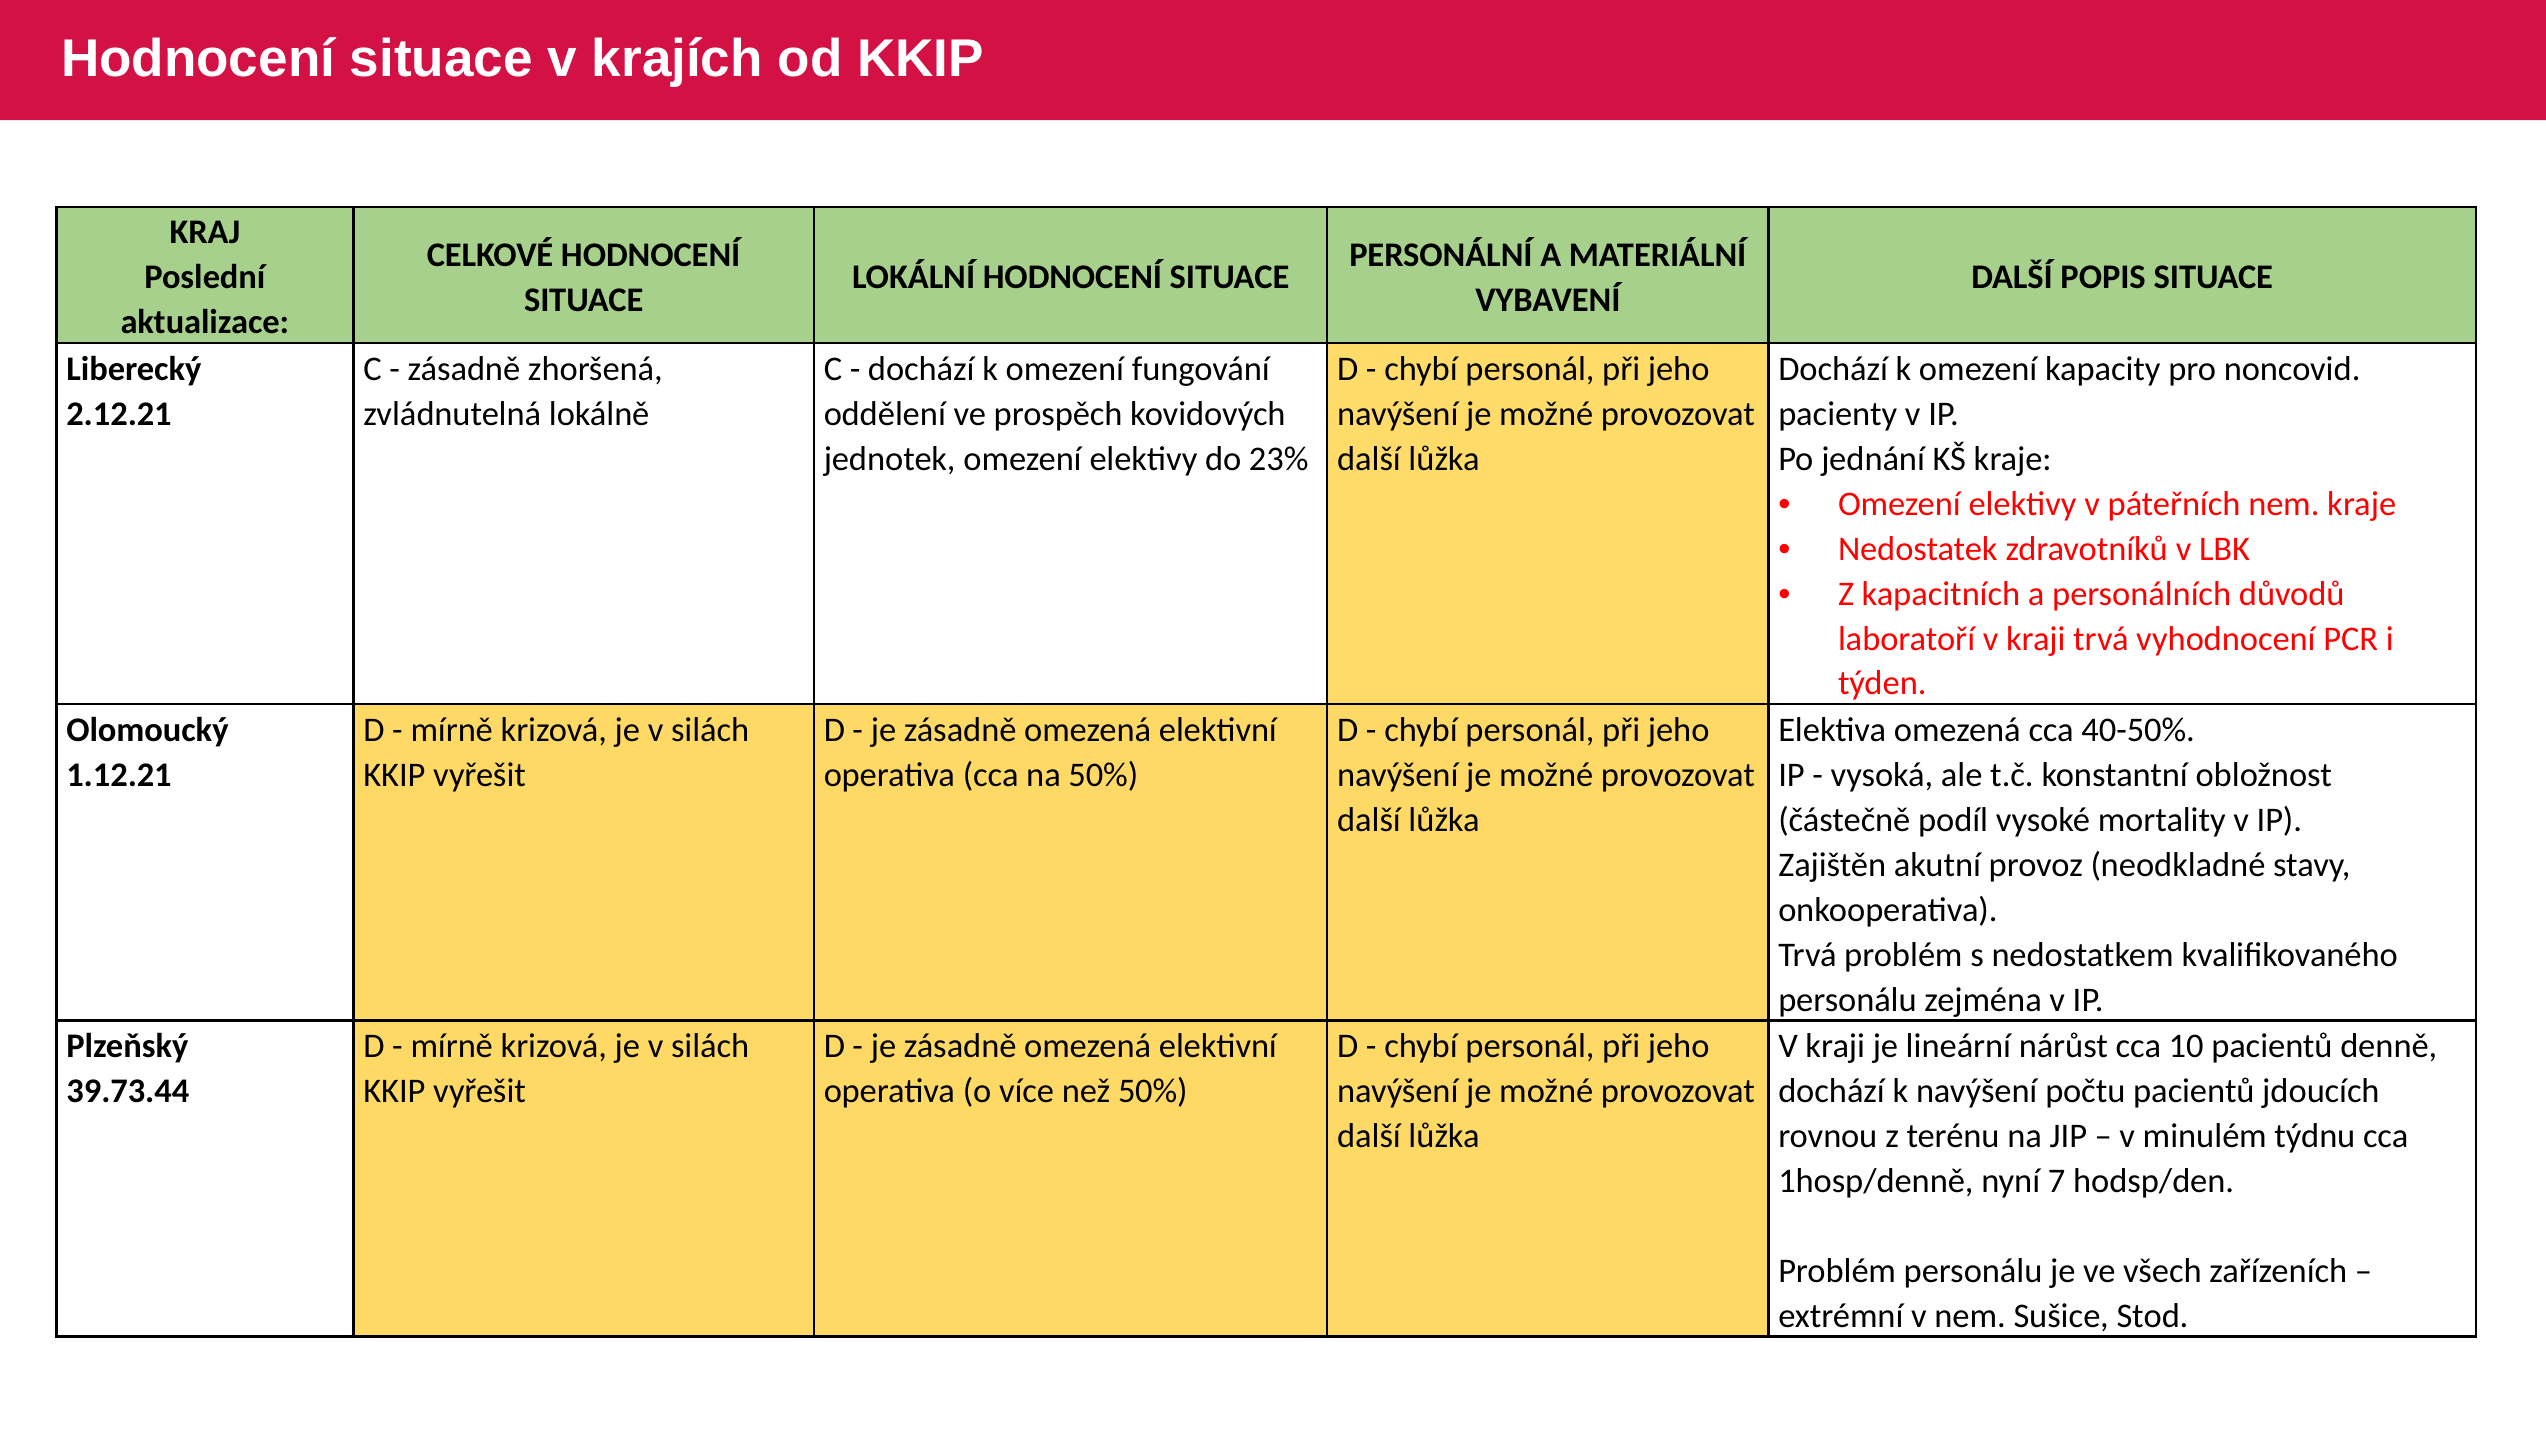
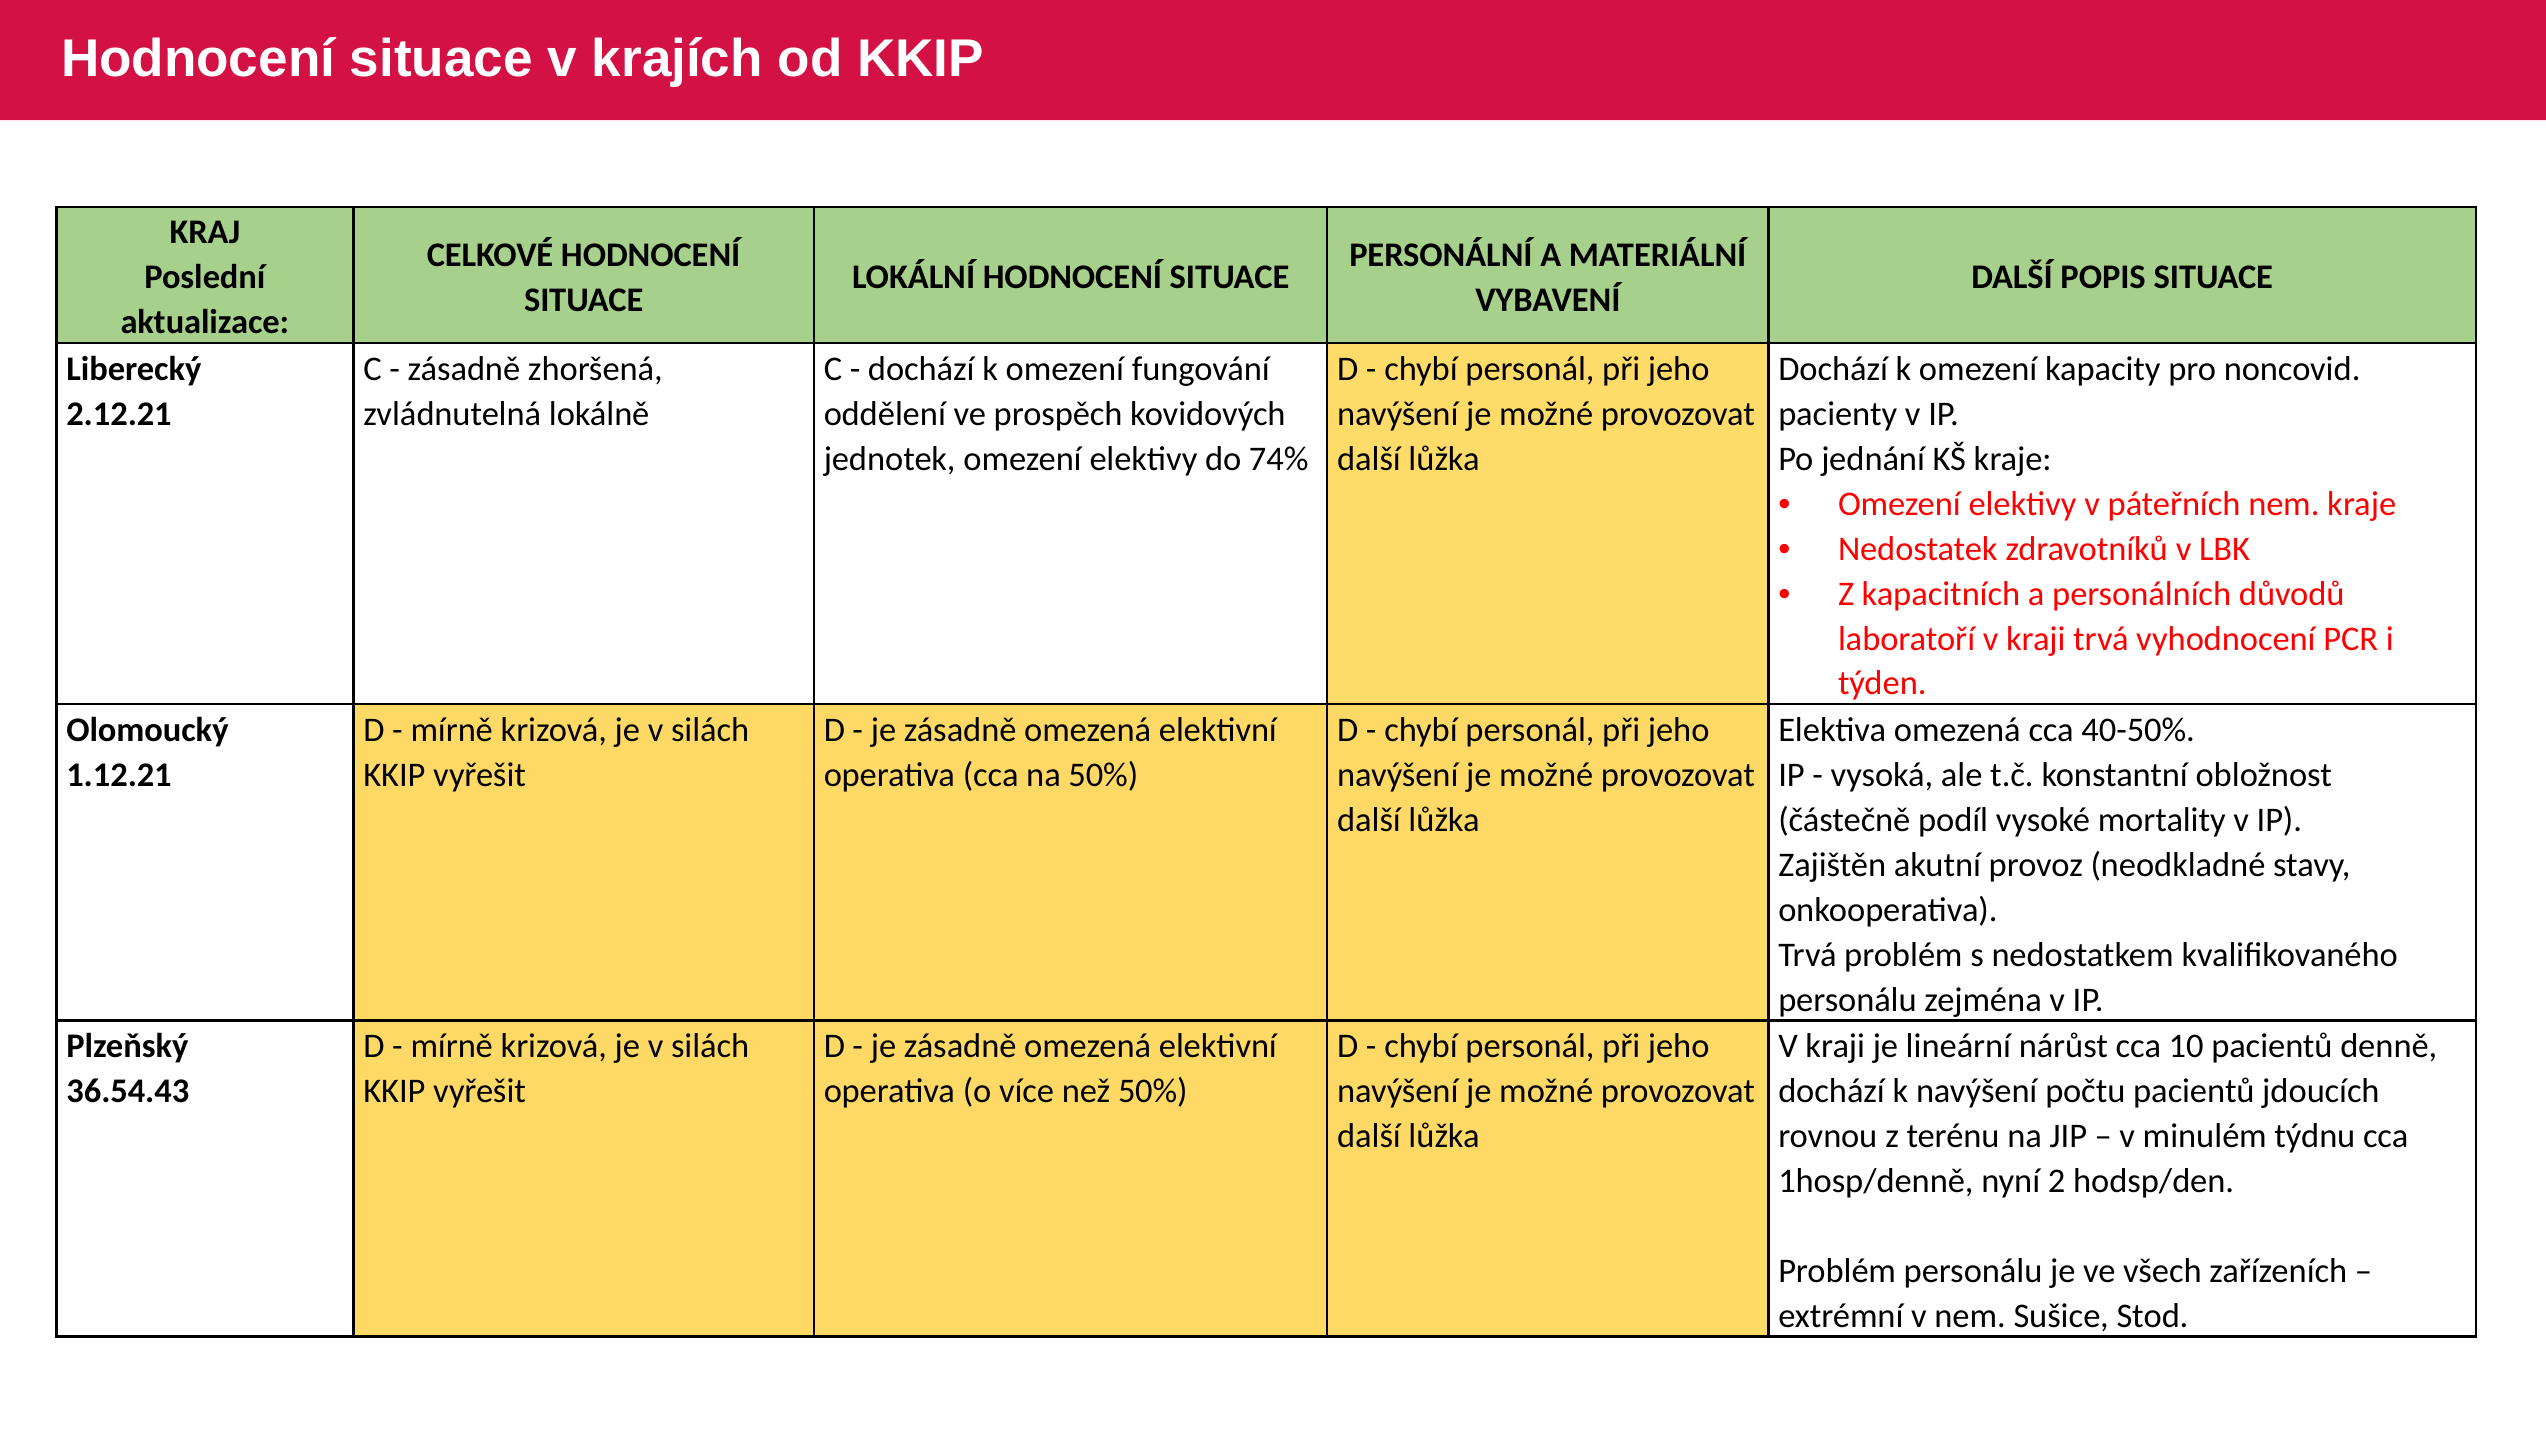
23%: 23% -> 74%
39.73.44: 39.73.44 -> 36.54.43
7: 7 -> 2
